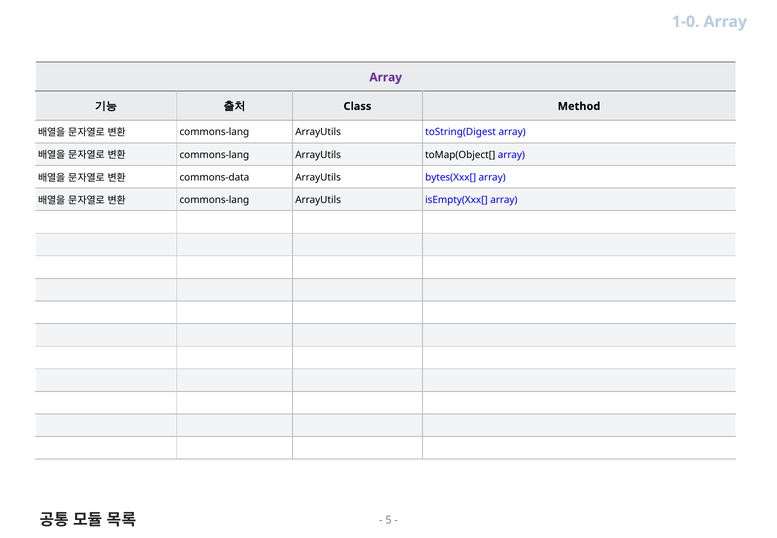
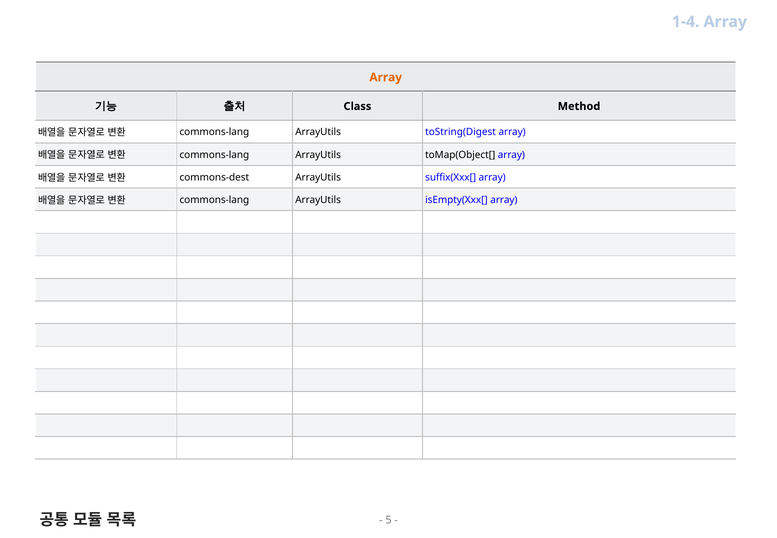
1-0: 1-0 -> 1-4
Array at (386, 77) colour: purple -> orange
commons-data: commons-data -> commons-dest
bytes(Xxx[: bytes(Xxx[ -> suffix(Xxx[
